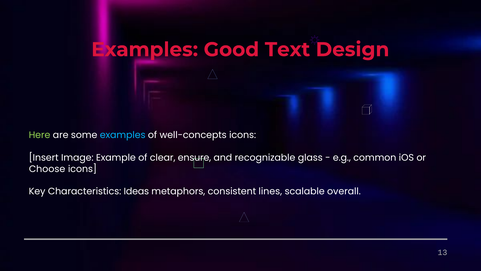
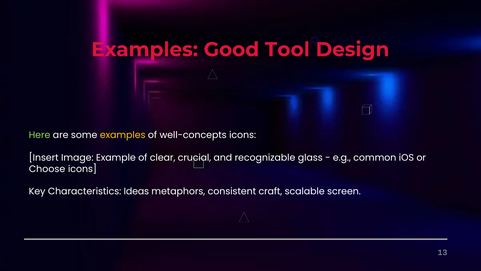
Text: Text -> Tool
examples at (123, 135) colour: light blue -> yellow
ensure: ensure -> crucial
lines: lines -> craft
overall: overall -> screen
